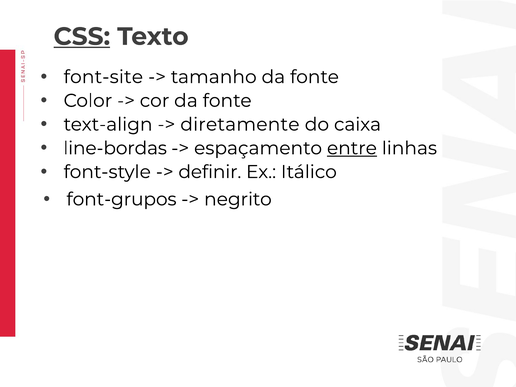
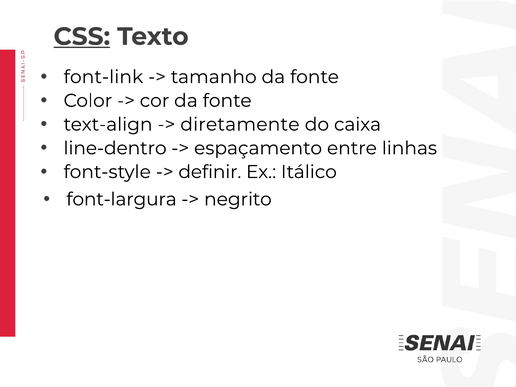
font-site: font-site -> font-link
line-bordas: line-bordas -> line-dentro
entre underline: present -> none
font-grupos: font-grupos -> font-largura
